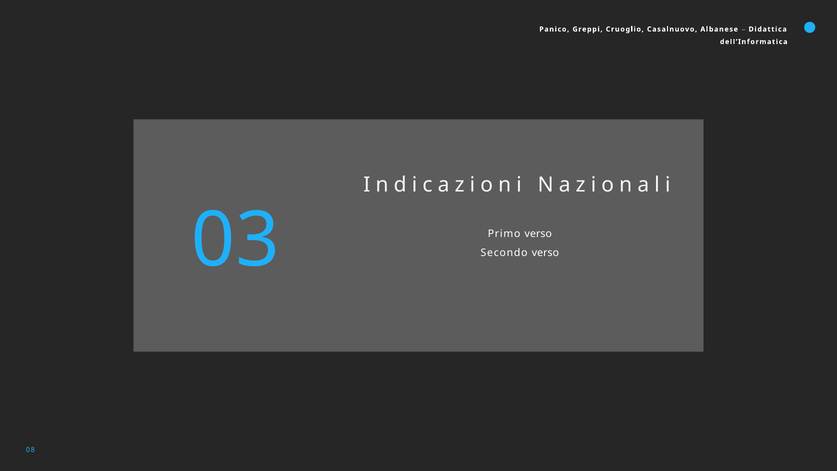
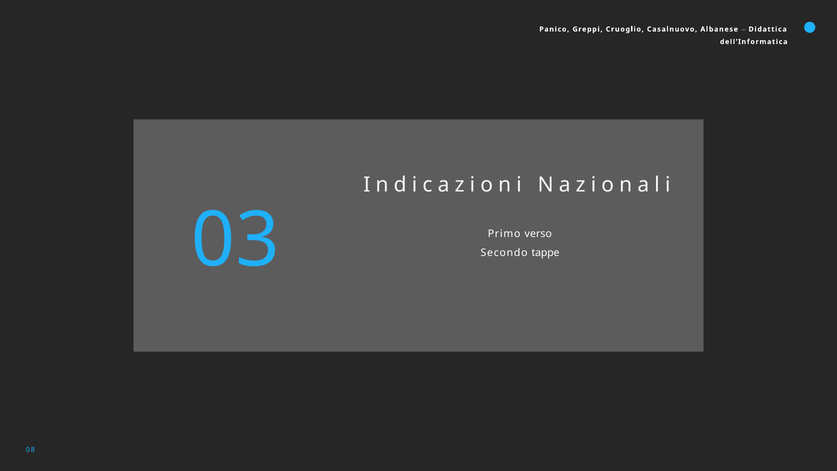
Secondo verso: verso -> tappe
